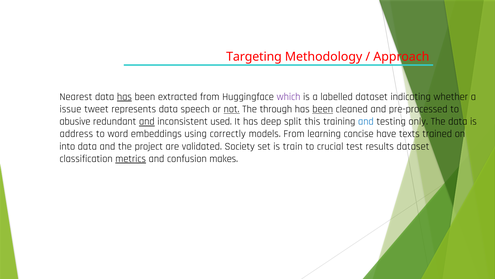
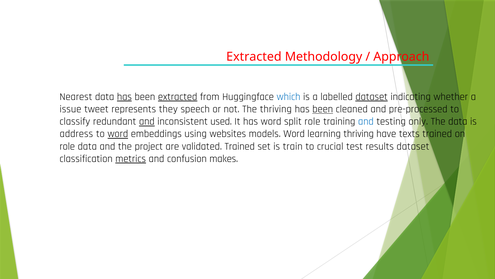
Targeting at (254, 57): Targeting -> Extracted
extracted at (178, 96) underline: none -> present
which colour: purple -> blue
dataset at (372, 96) underline: none -> present
represents data: data -> they
not underline: present -> none
The through: through -> thriving
abusive: abusive -> classify
has deep: deep -> word
split this: this -> role
word at (118, 134) underline: none -> present
correctly: correctly -> websites
models From: From -> Word
learning concise: concise -> thriving
into at (67, 146): into -> role
validated Society: Society -> Trained
